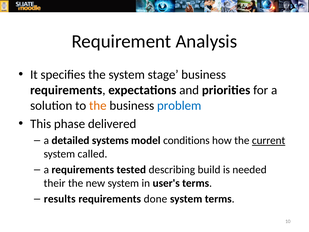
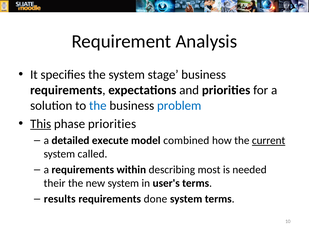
the at (98, 105) colour: orange -> blue
This underline: none -> present
phase delivered: delivered -> priorities
systems: systems -> execute
conditions: conditions -> combined
tested: tested -> within
build: build -> most
